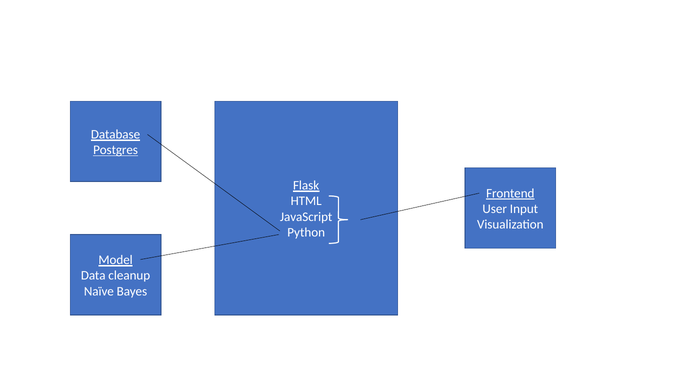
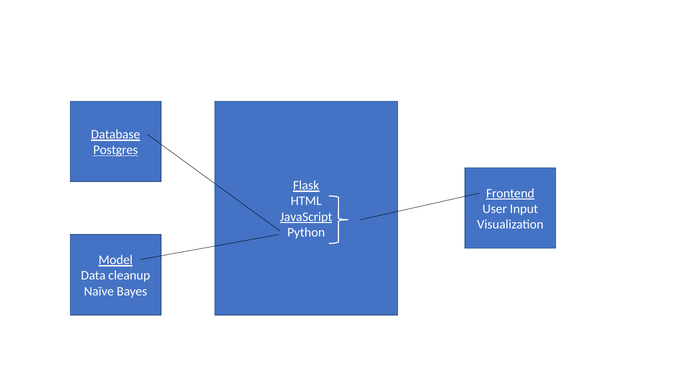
JavaScript underline: none -> present
